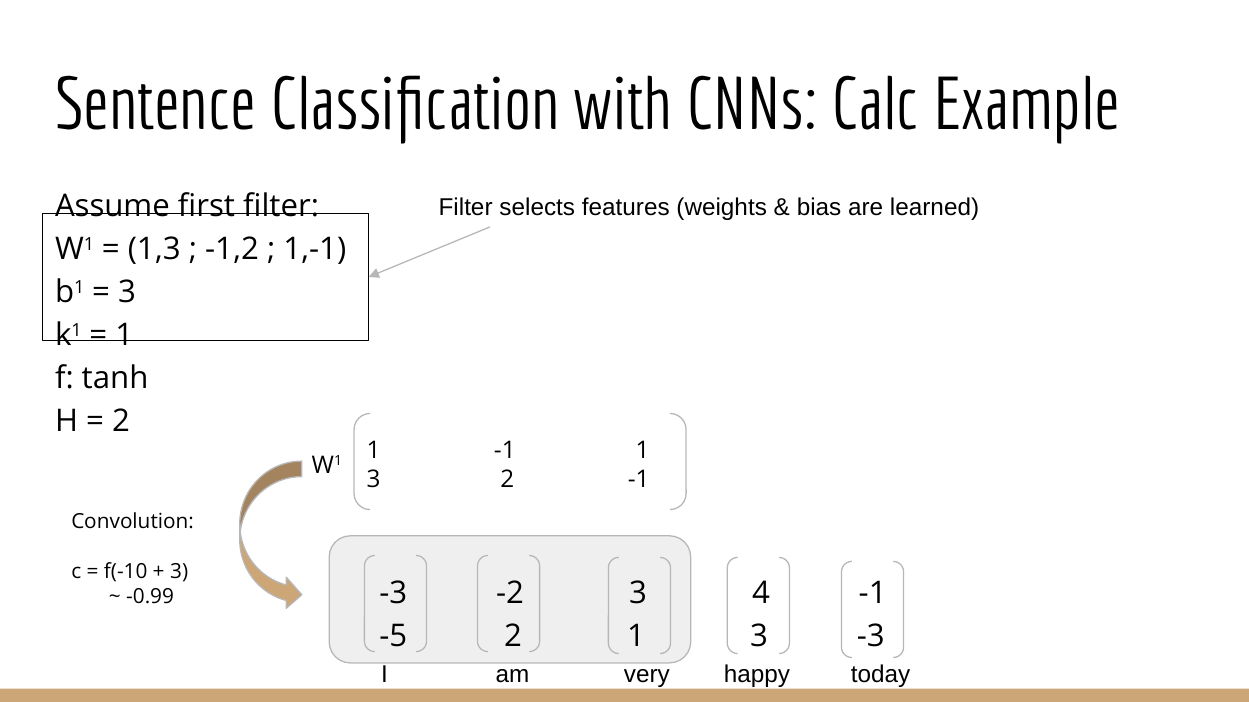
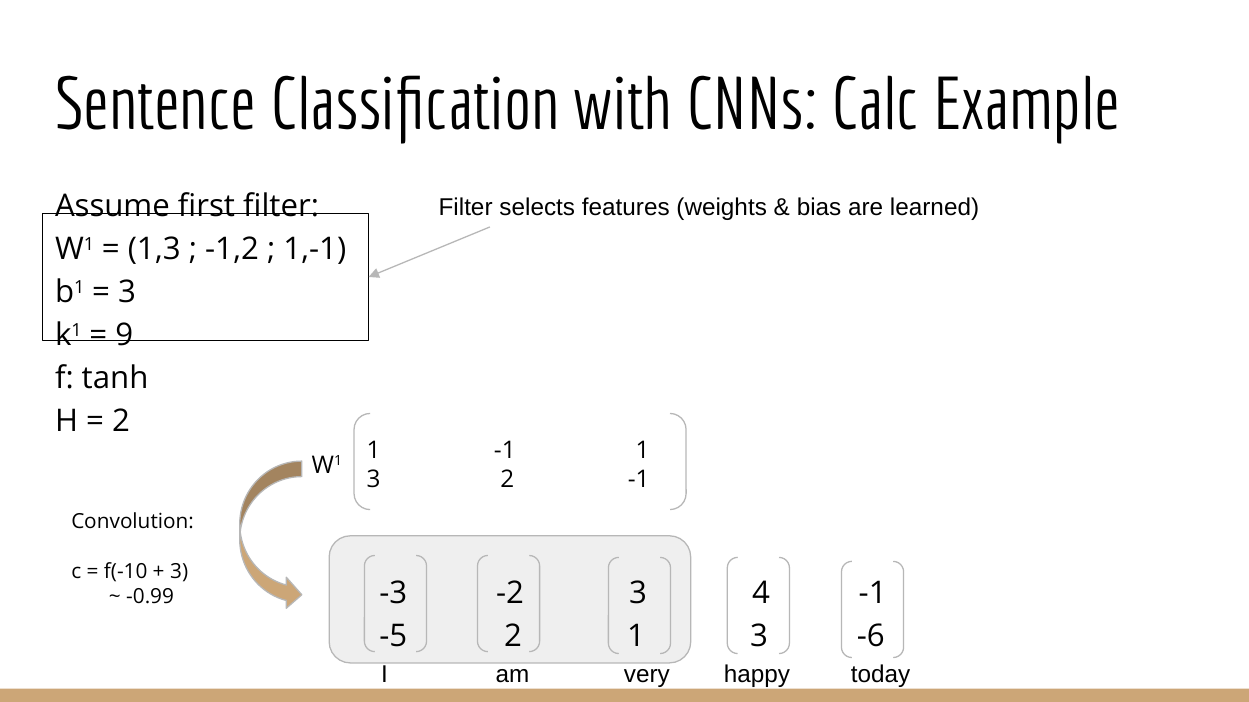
1 at (124, 336): 1 -> 9
3 -3: -3 -> -6
